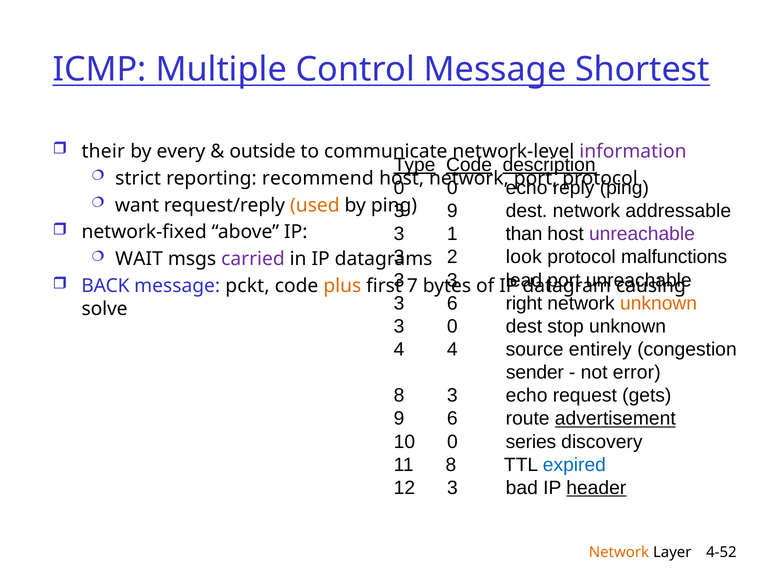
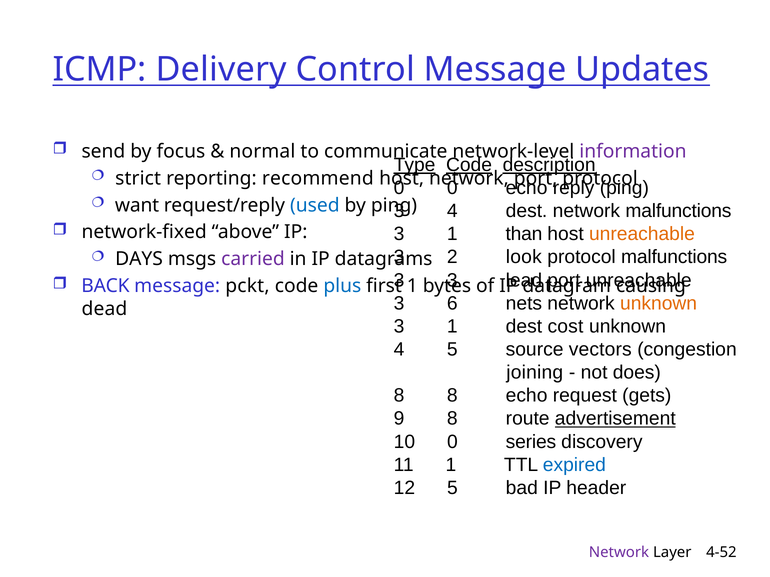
Multiple: Multiple -> Delivery
Shortest: Shortest -> Updates
their: their -> send
every: every -> focus
outside: outside -> normal
used colour: orange -> blue
9 at (452, 211): 9 -> 4
network addressable: addressable -> malfunctions
unreachable at (642, 234) colour: purple -> orange
WAIT: WAIT -> DAYS
plus colour: orange -> blue
7 at (412, 286): 7 -> 1
right: right -> nets
solve: solve -> dead
0 at (452, 327): 0 -> 1
stop: stop -> cost
4 4: 4 -> 5
entirely: entirely -> vectors
sender: sender -> joining
error: error -> does
8 3: 3 -> 8
9 6: 6 -> 8
11 8: 8 -> 1
12 3: 3 -> 5
header underline: present -> none
Network at (619, 553) colour: orange -> purple
